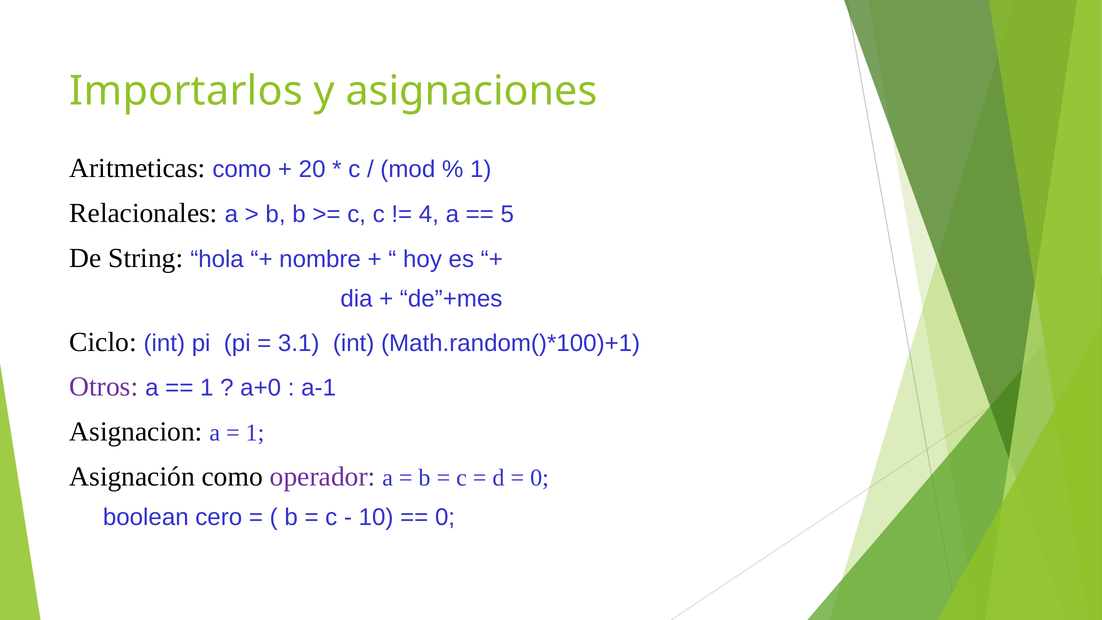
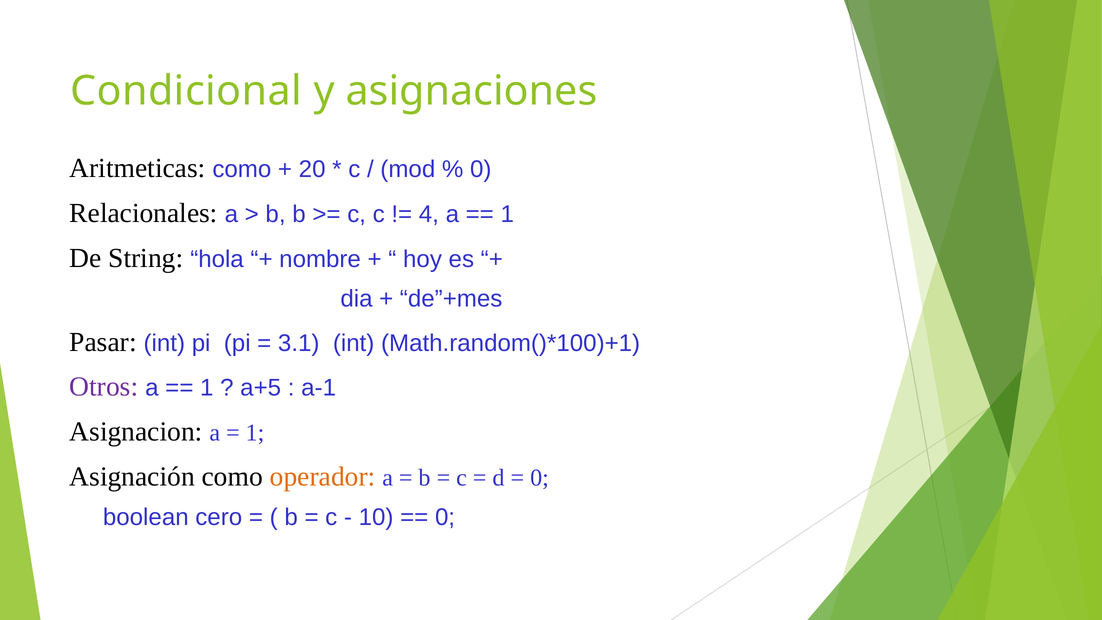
Importarlos: Importarlos -> Condicional
1 at (481, 169): 1 -> 0
5 at (507, 214): 5 -> 1
Ciclo: Ciclo -> Pasar
a+0: a+0 -> a+5
operador colour: purple -> orange
